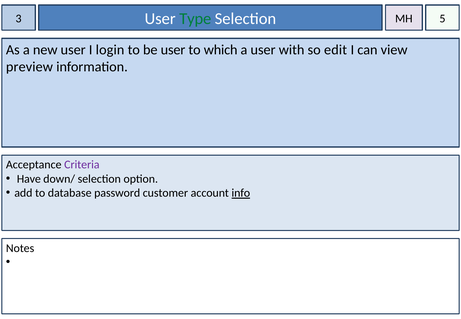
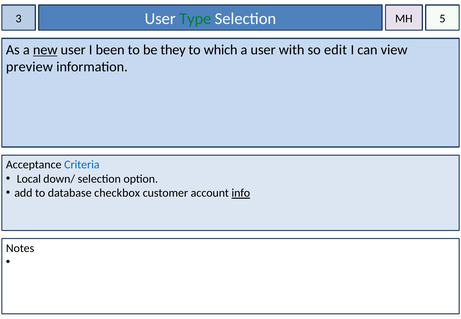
new underline: none -> present
login: login -> been
be user: user -> they
Criteria colour: purple -> blue
Have: Have -> Local
password: password -> checkbox
